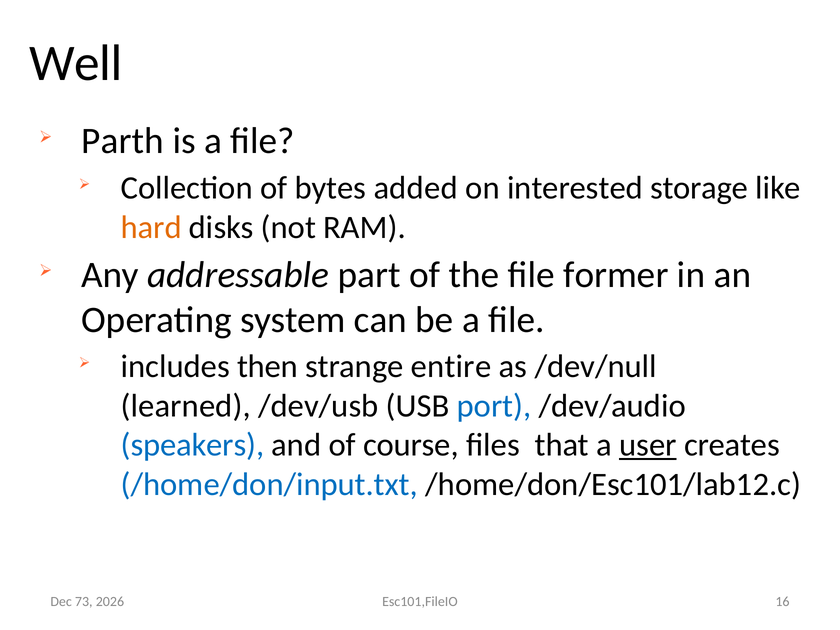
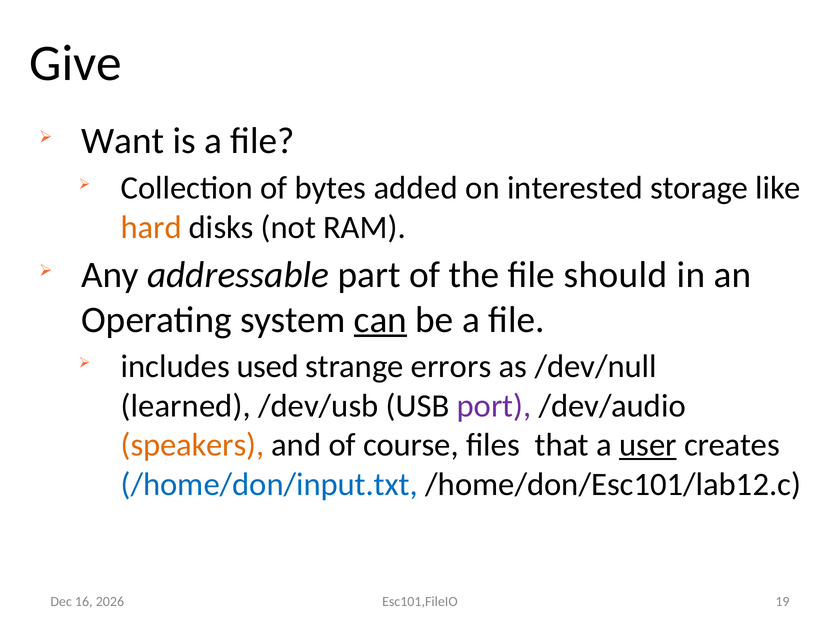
Well: Well -> Give
Parth: Parth -> Want
former: former -> should
can underline: none -> present
then: then -> used
entire: entire -> errors
port colour: blue -> purple
speakers colour: blue -> orange
73: 73 -> 16
16: 16 -> 19
